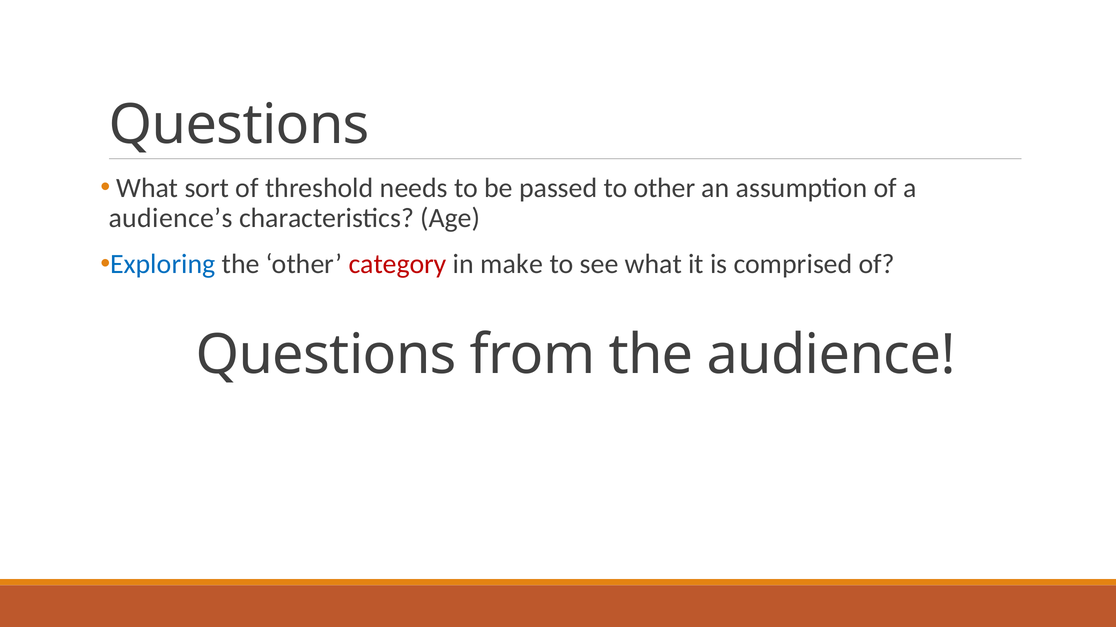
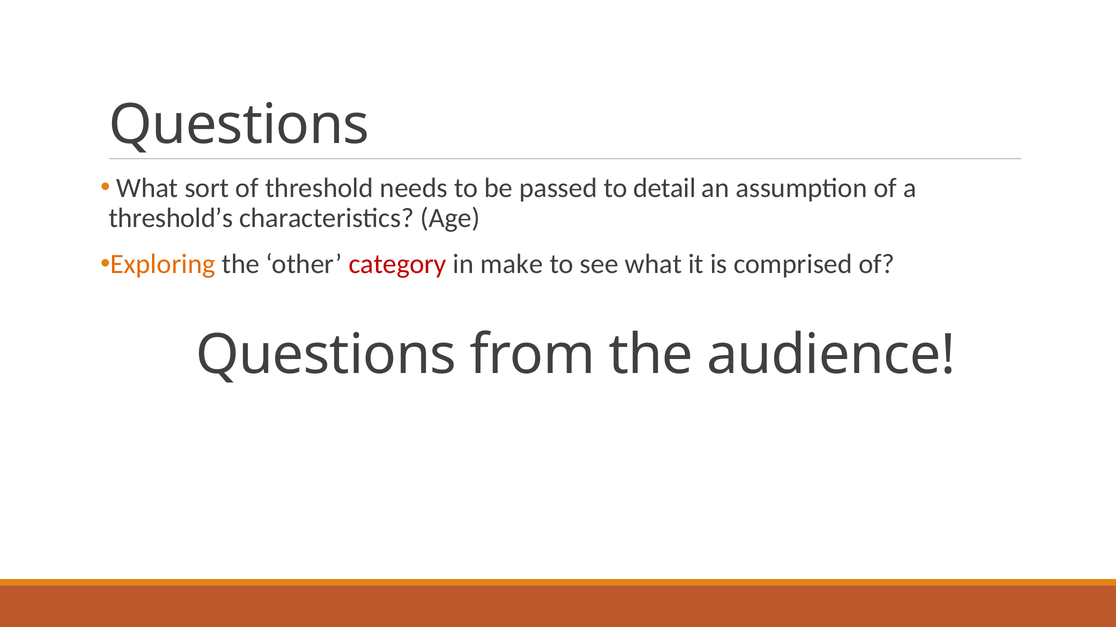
to other: other -> detail
audience’s: audience’s -> threshold’s
Exploring colour: blue -> orange
